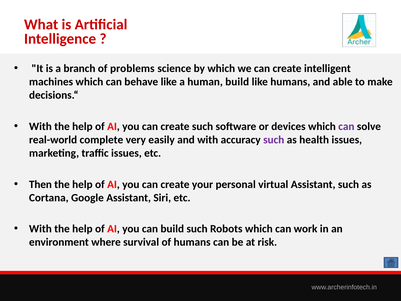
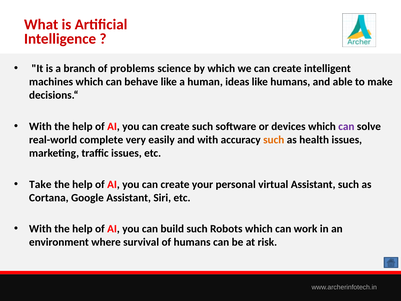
human build: build -> ideas
such at (274, 140) colour: purple -> orange
Then: Then -> Take
